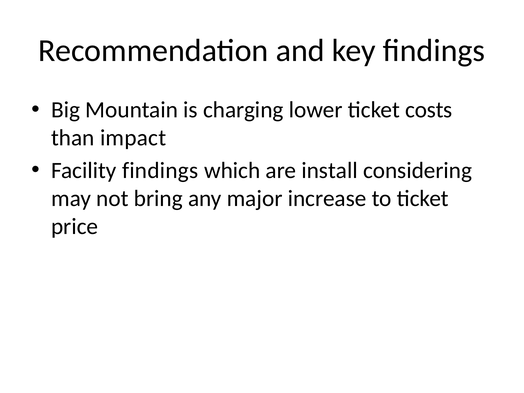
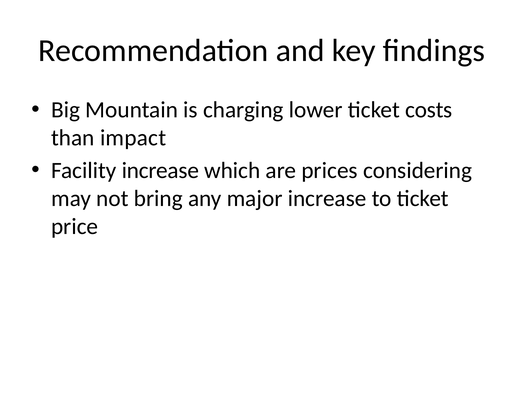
Facility findings: findings -> increase
install: install -> prices
